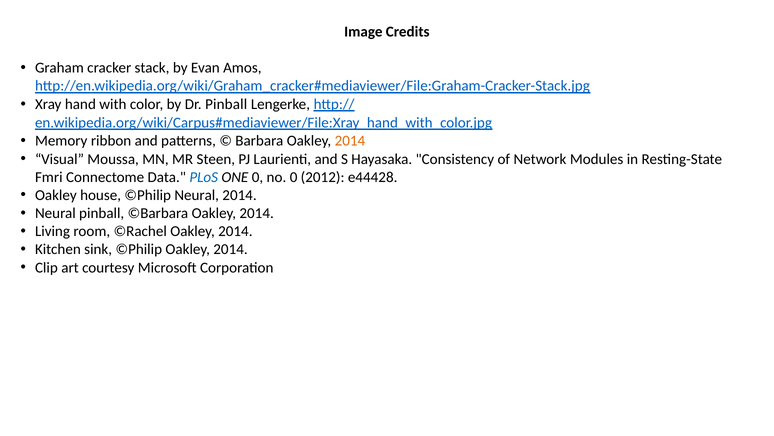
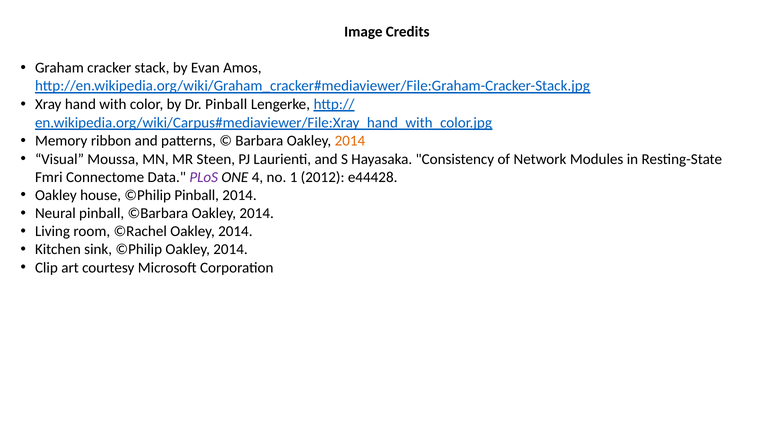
PLoS colour: blue -> purple
ONE 0: 0 -> 4
no 0: 0 -> 1
©Philip Neural: Neural -> Pinball
